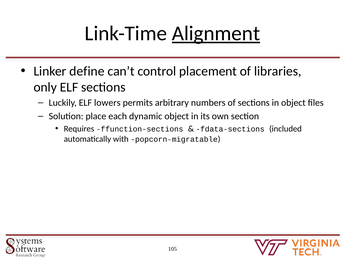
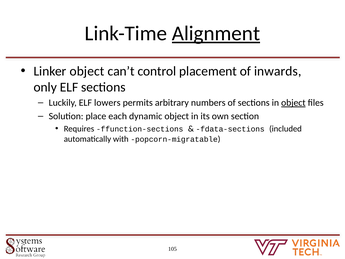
Linker define: define -> object
libraries: libraries -> inwards
object at (293, 103) underline: none -> present
